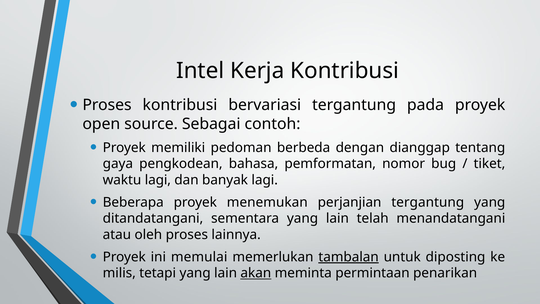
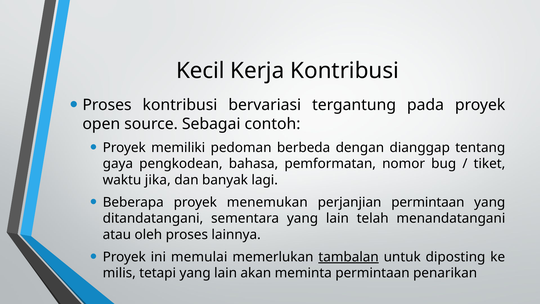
Intel: Intel -> Kecil
waktu lagi: lagi -> jika
perjanjian tergantung: tergantung -> permintaan
akan underline: present -> none
